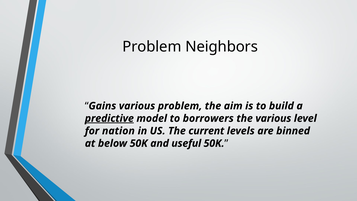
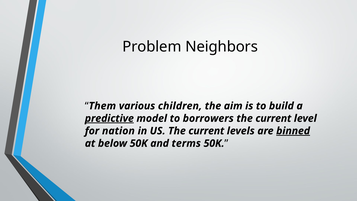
Gains: Gains -> Them
various problem: problem -> children
various at (273, 118): various -> current
binned underline: none -> present
useful: useful -> terms
